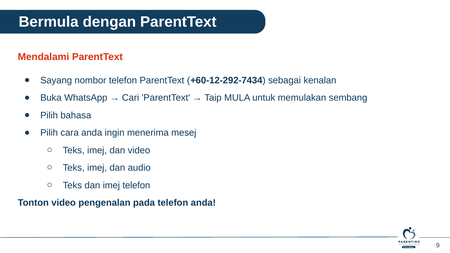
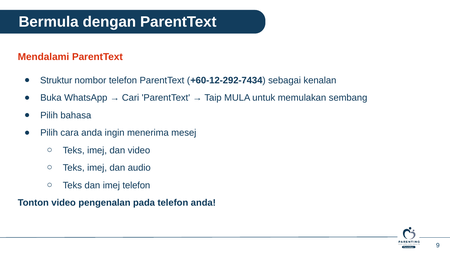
Sayang: Sayang -> Struktur
